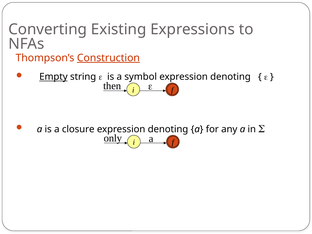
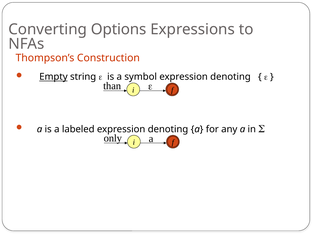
Existing: Existing -> Options
Construction underline: present -> none
then: then -> than
closure: closure -> labeled
